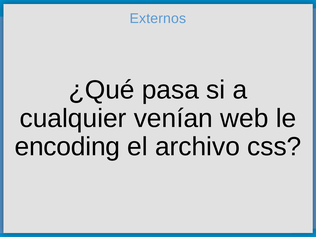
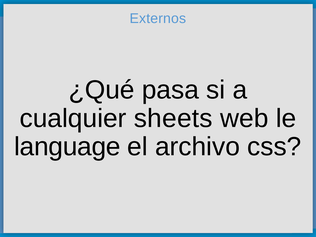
venían: venían -> sheets
encoding: encoding -> language
